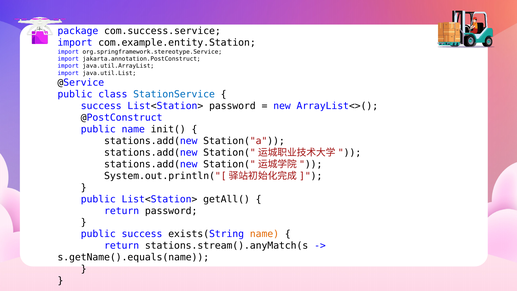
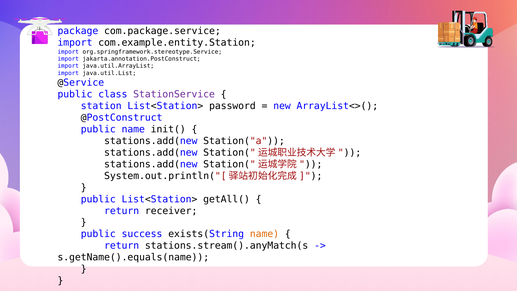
com.success.service: com.success.service -> com.package.service
StationService colour: blue -> purple
success at (101, 106): success -> station
return password: password -> receiver
